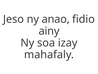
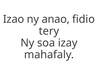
Jeso: Jeso -> Izao
ainy: ainy -> tery
